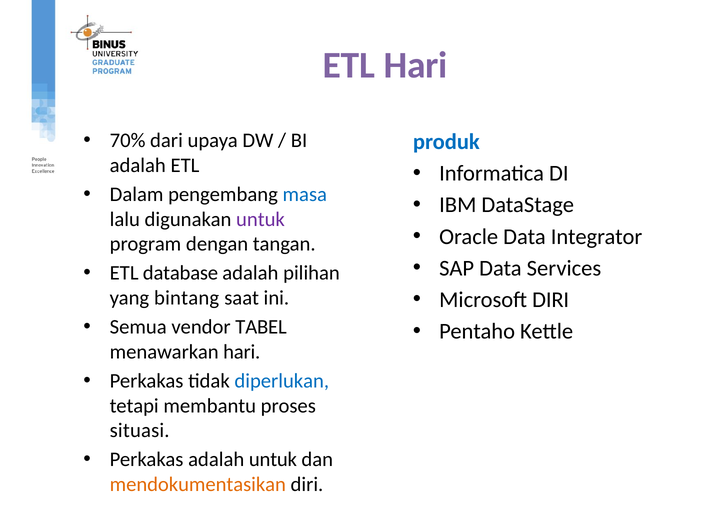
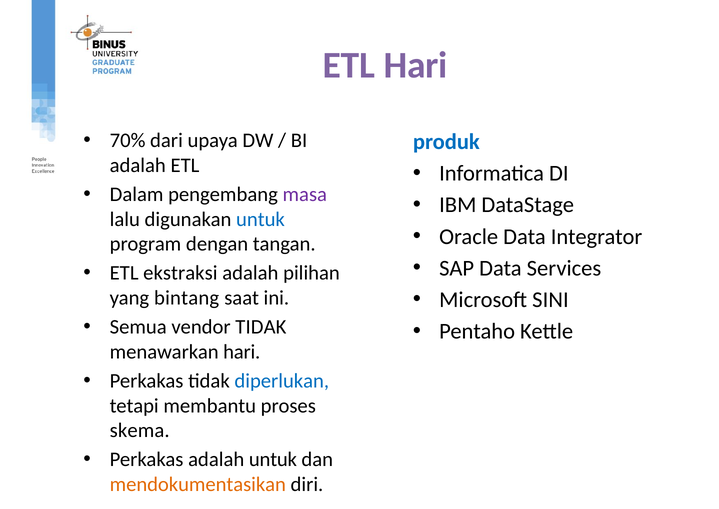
masa colour: blue -> purple
untuk at (261, 219) colour: purple -> blue
database: database -> ekstraksi
Microsoft DIRI: DIRI -> SINI
vendor TABEL: TABEL -> TIDAK
situasi: situasi -> skema
